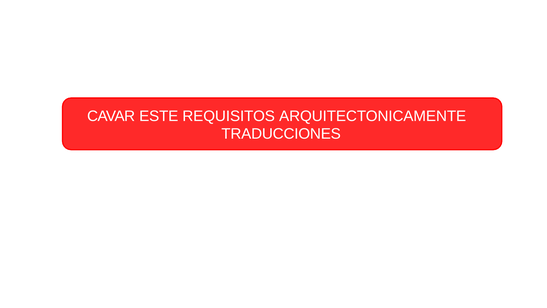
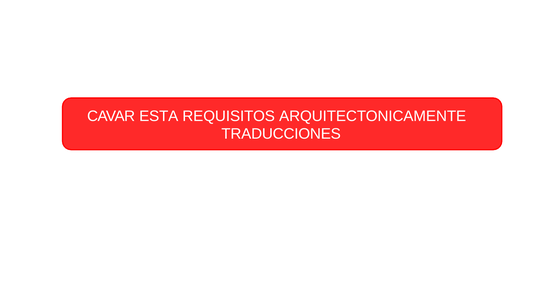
ESTE: ESTE -> ESTA
